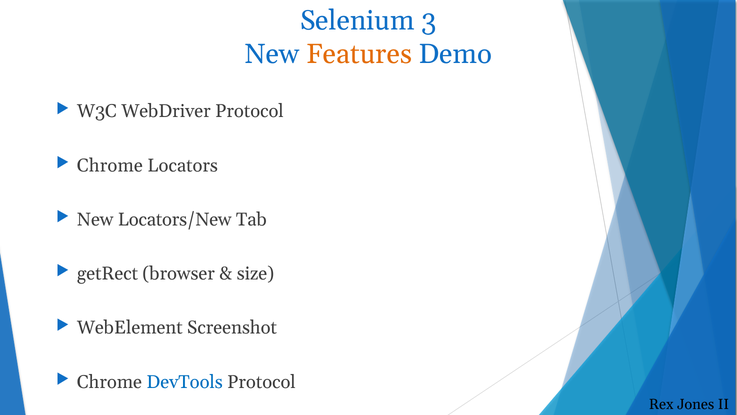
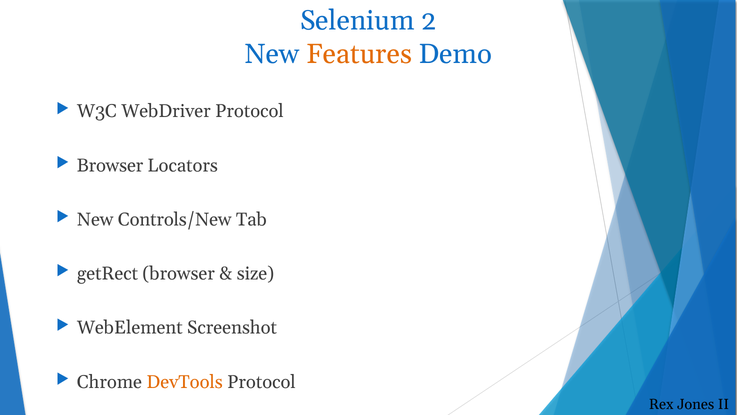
3: 3 -> 2
Chrome at (110, 165): Chrome -> Browser
Locators/New: Locators/New -> Controls/New
DevTools colour: blue -> orange
